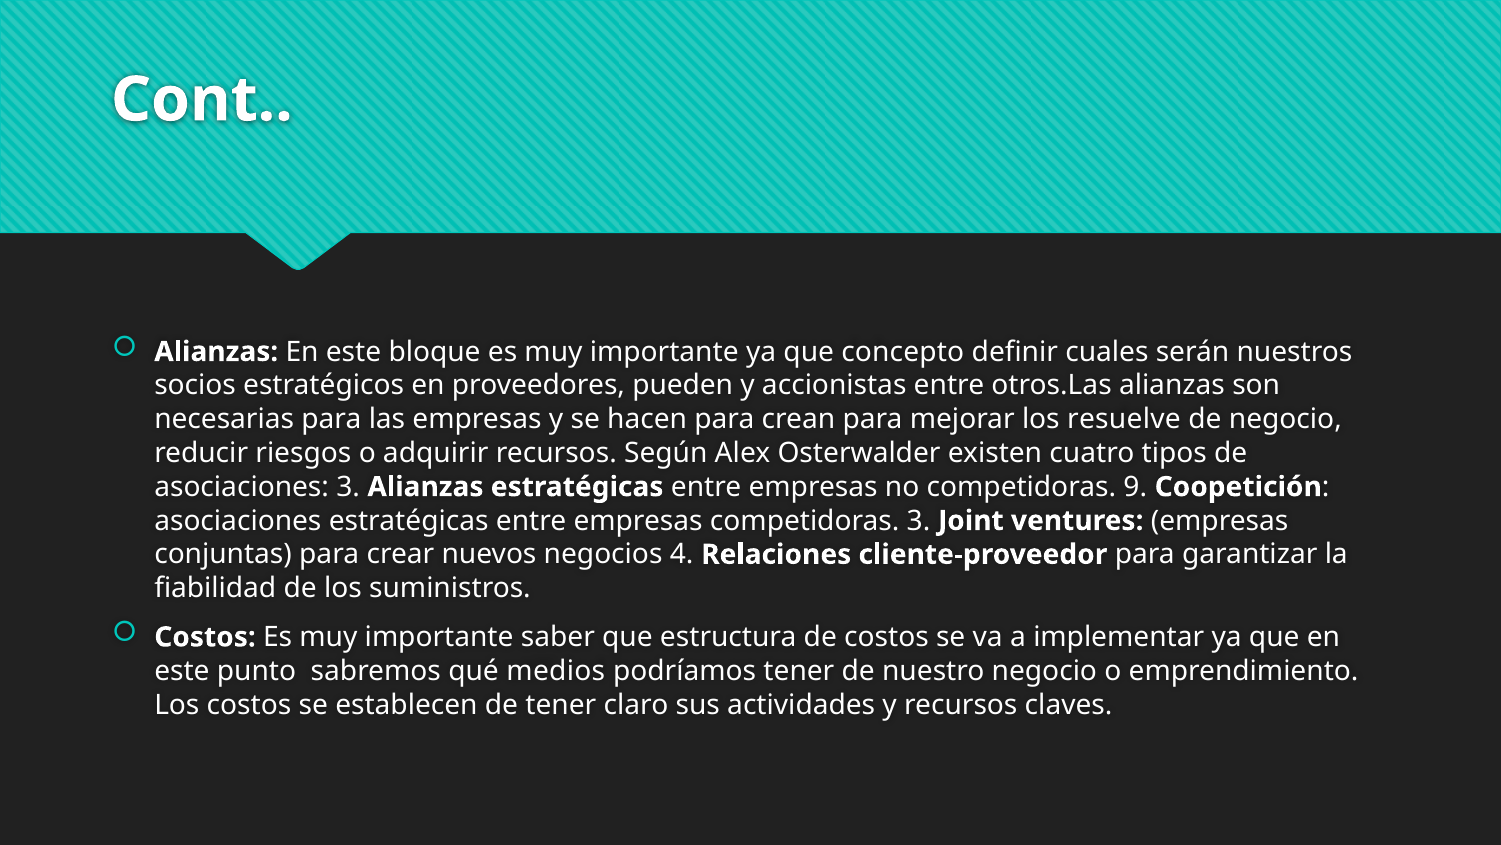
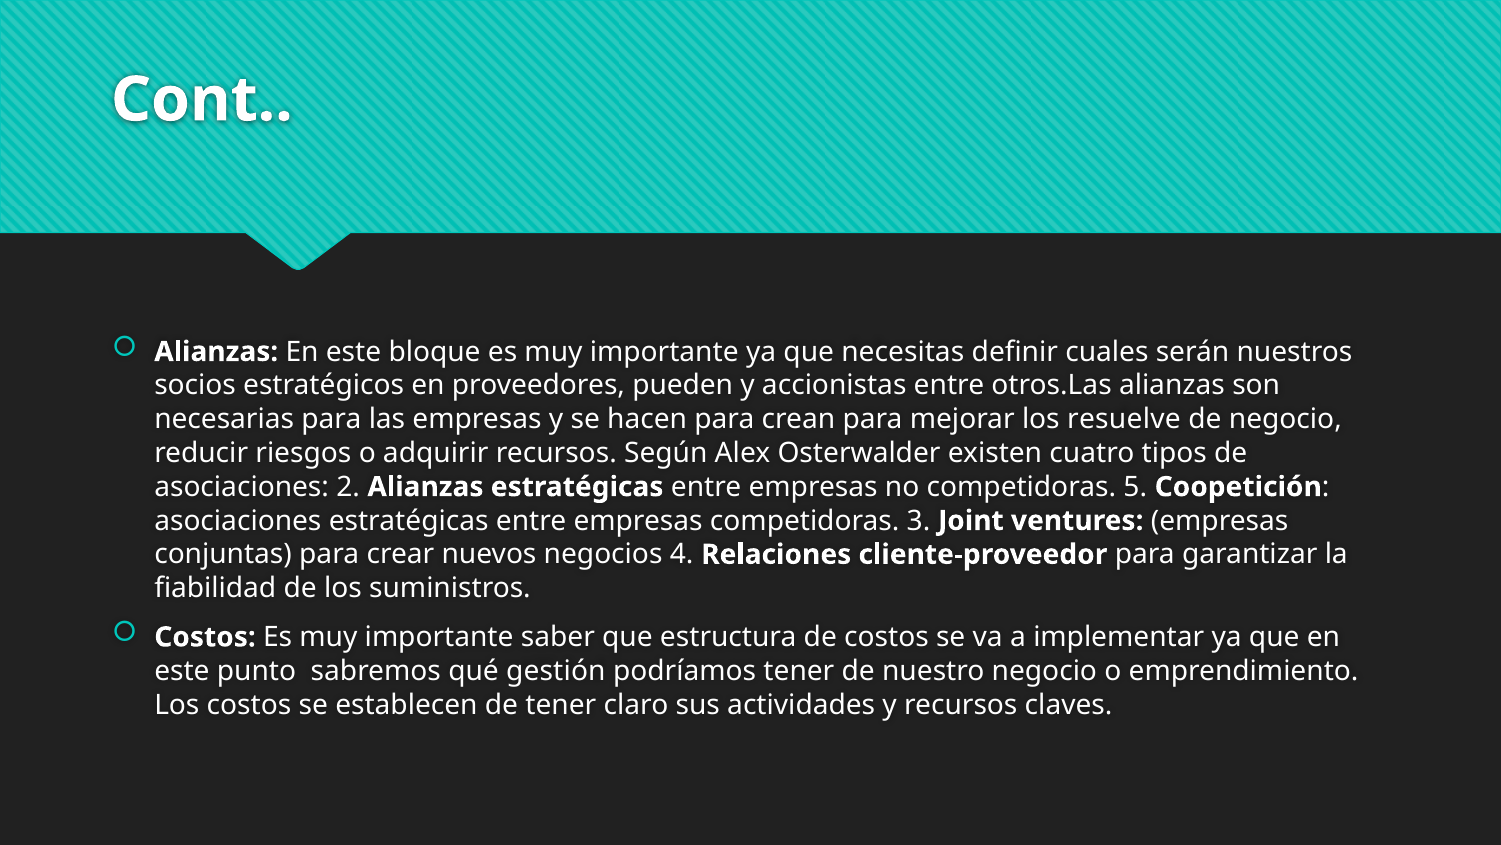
concepto: concepto -> necesitas
asociaciones 3: 3 -> 2
9: 9 -> 5
medios: medios -> gestión
